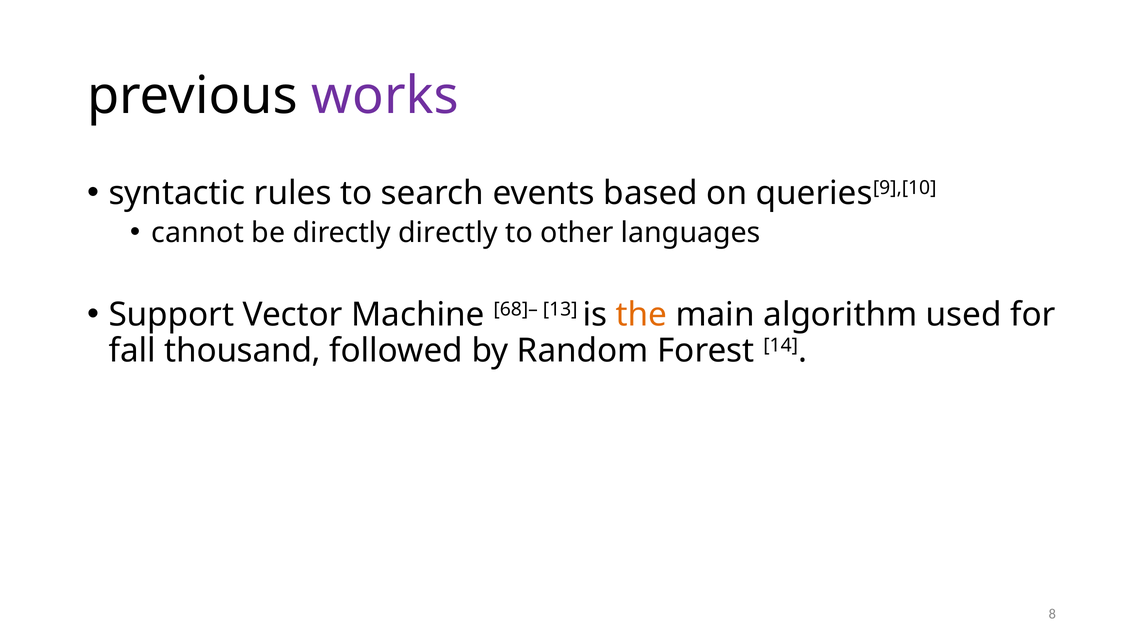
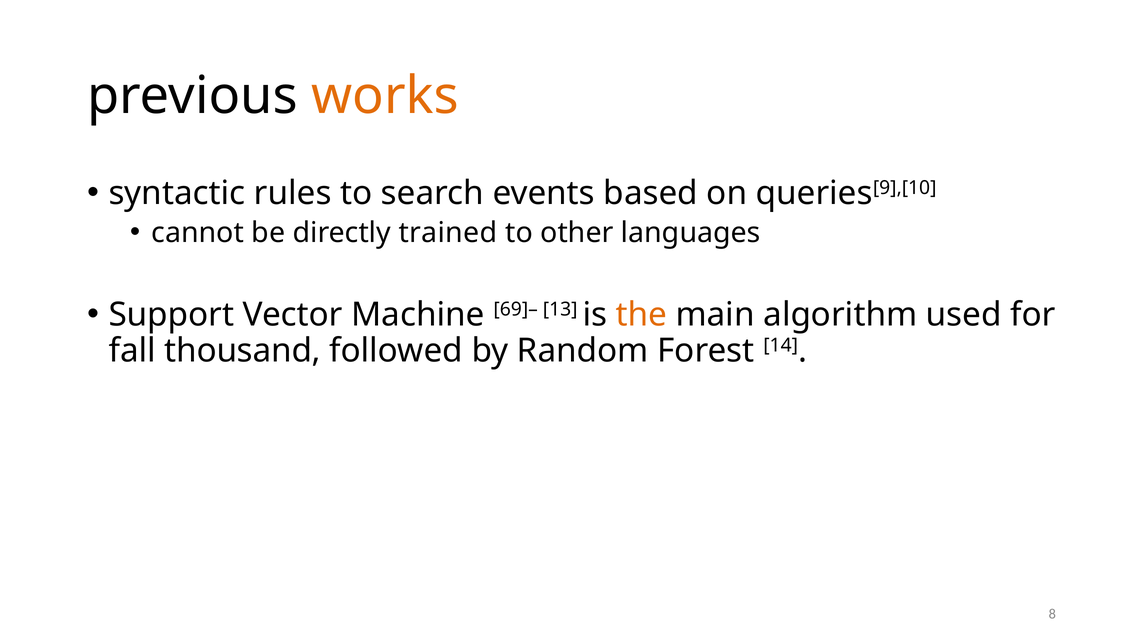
works colour: purple -> orange
directly directly: directly -> trained
68]–: 68]– -> 69]–
